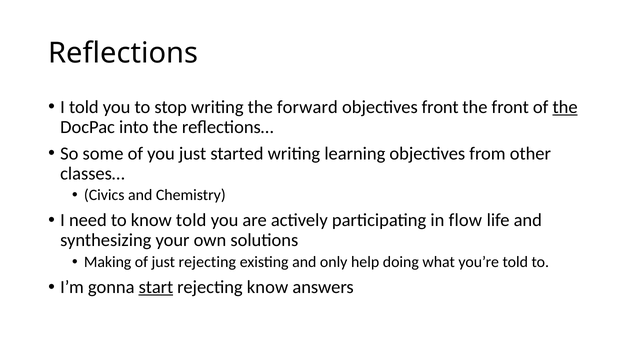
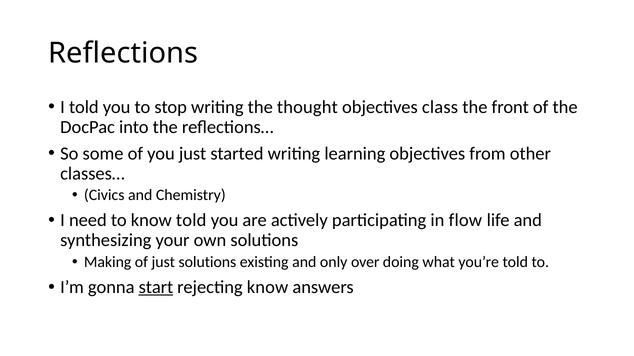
forward: forward -> thought
objectives front: front -> class
the at (565, 107) underline: present -> none
just rejecting: rejecting -> solutions
help: help -> over
